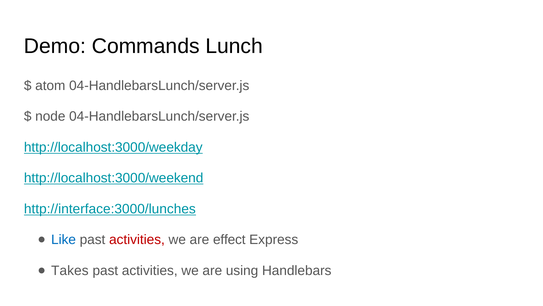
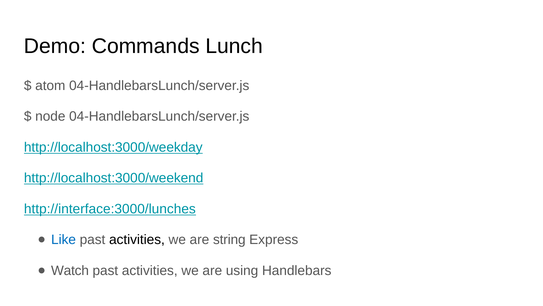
activities at (137, 239) colour: red -> black
effect: effect -> string
Takes: Takes -> Watch
